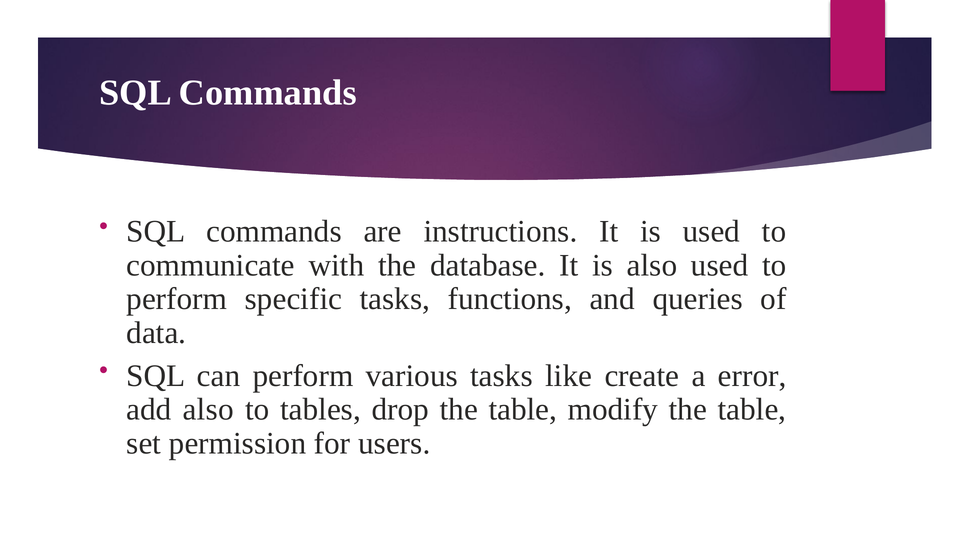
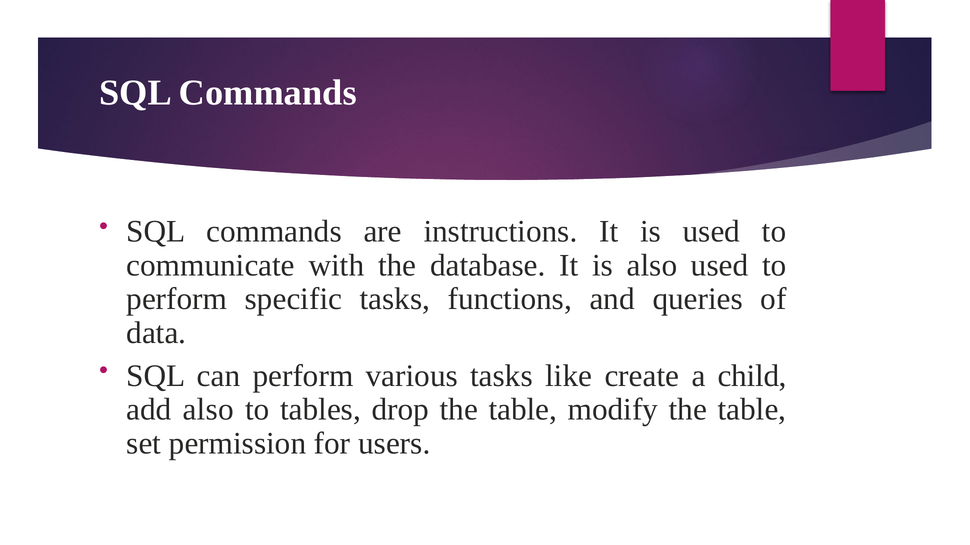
error: error -> child
